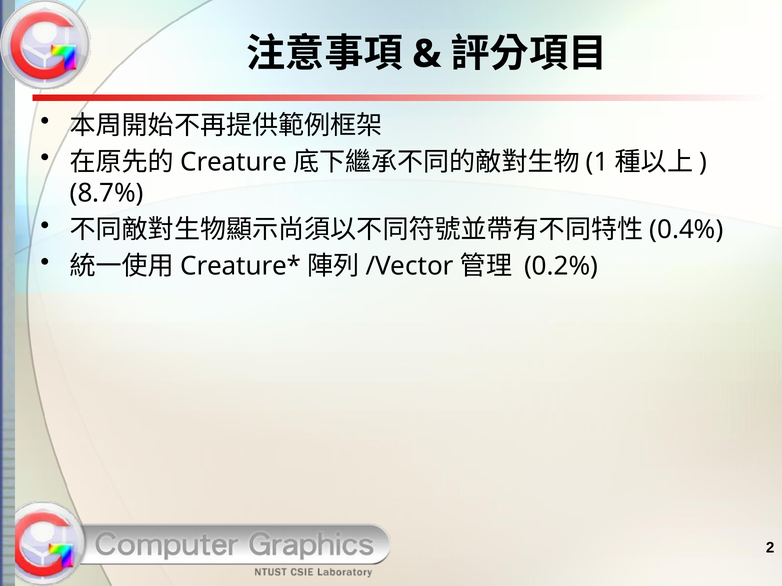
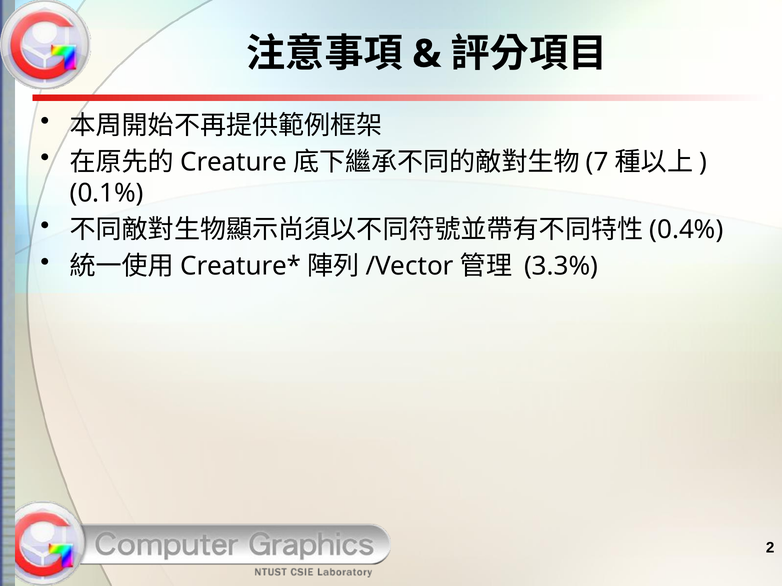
1: 1 -> 7
8.7%: 8.7% -> 0.1%
0.2%: 0.2% -> 3.3%
